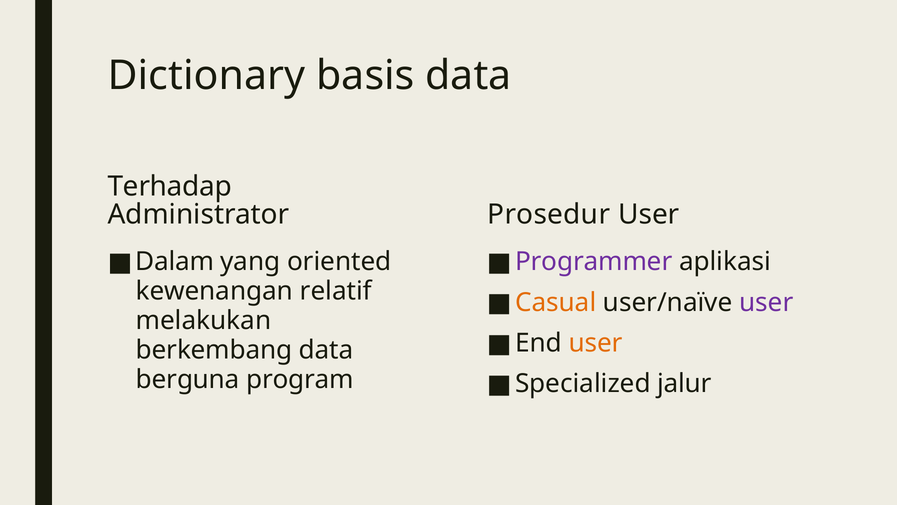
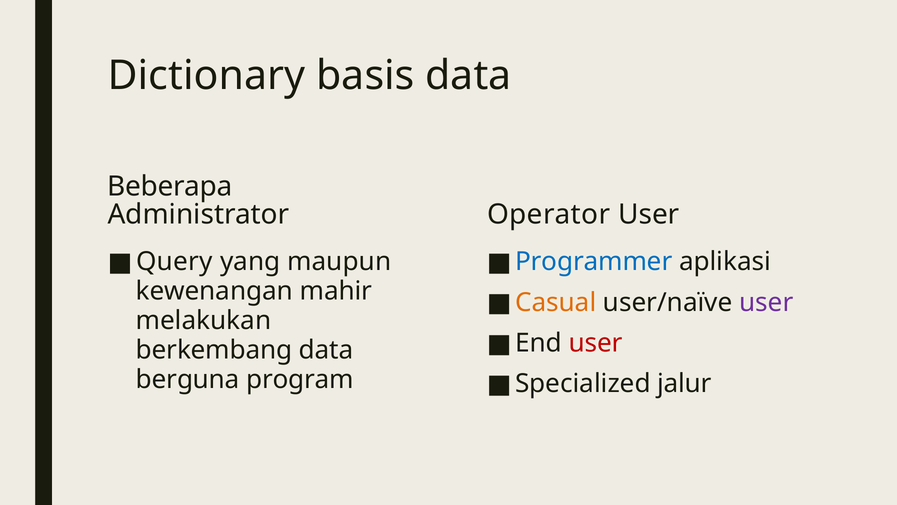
Terhadap: Terhadap -> Beberapa
Prosedur: Prosedur -> Operator
Dalam: Dalam -> Query
oriented: oriented -> maupun
Programmer colour: purple -> blue
relatif: relatif -> mahir
user at (596, 343) colour: orange -> red
